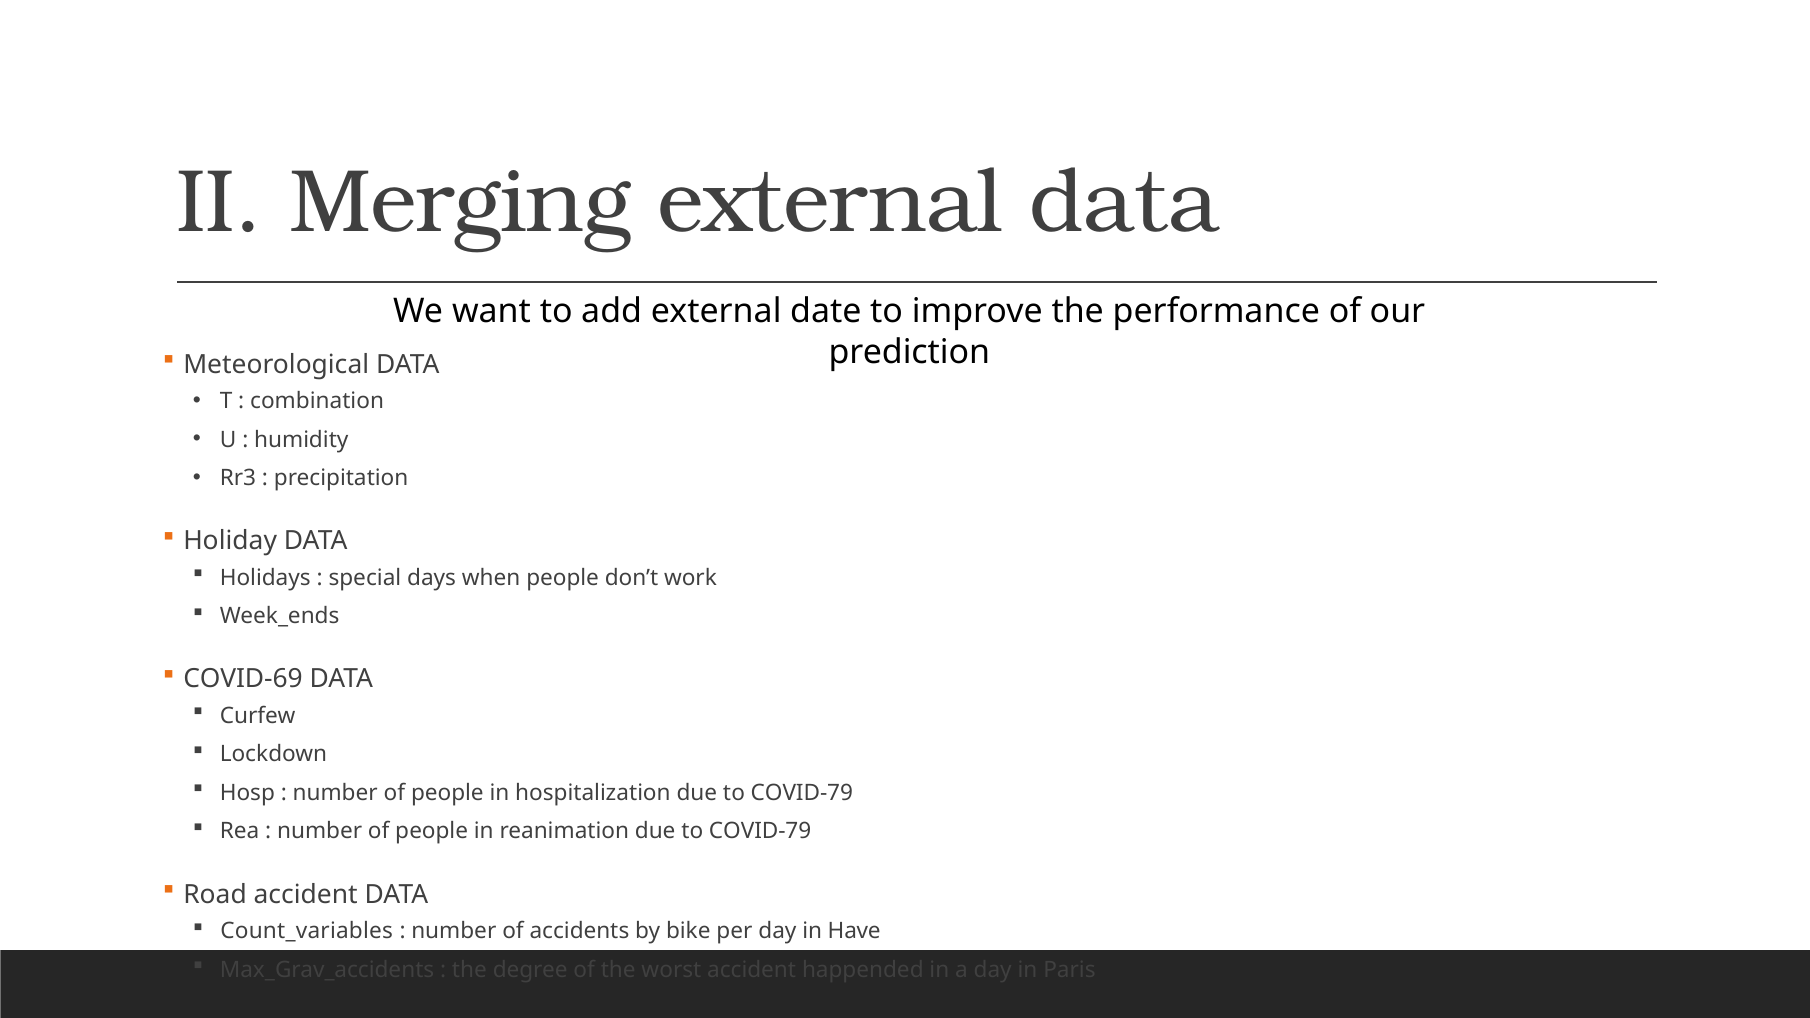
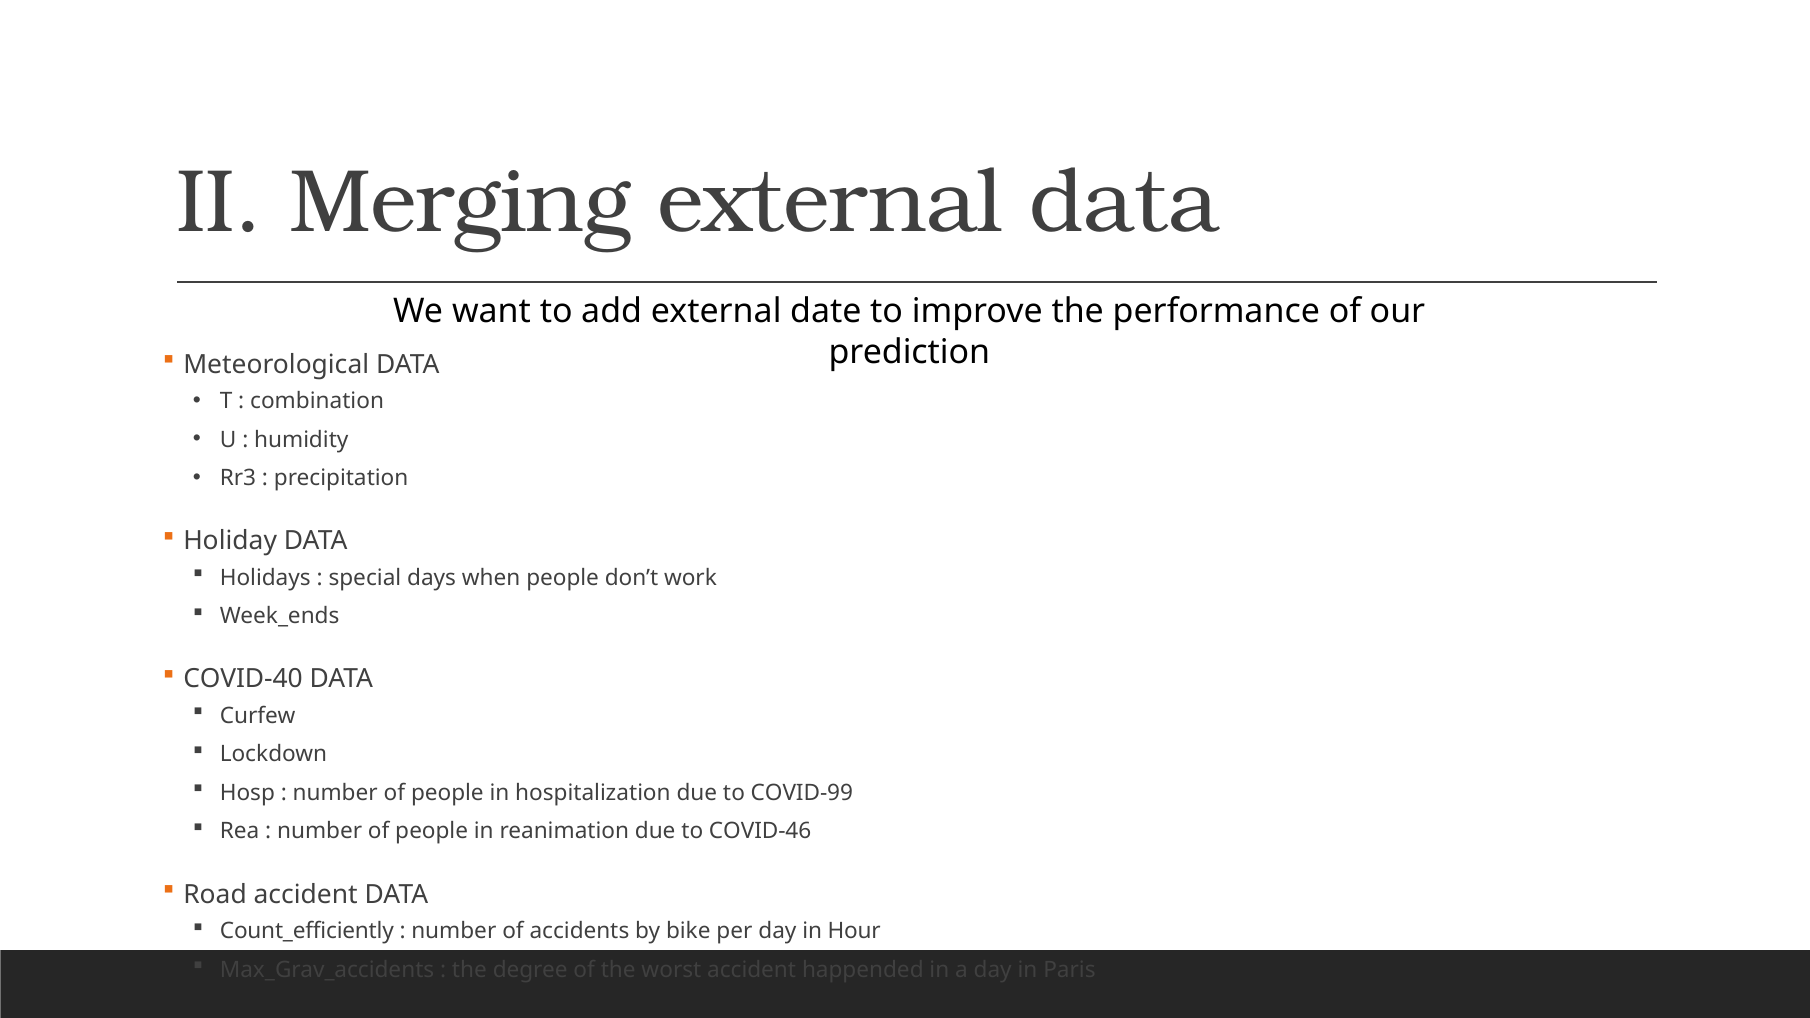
COVID-69: COVID-69 -> COVID-40
hospitalization due to COVID-79: COVID-79 -> COVID-99
reanimation due to COVID-79: COVID-79 -> COVID-46
Count_variables: Count_variables -> Count_efficiently
Have: Have -> Hour
